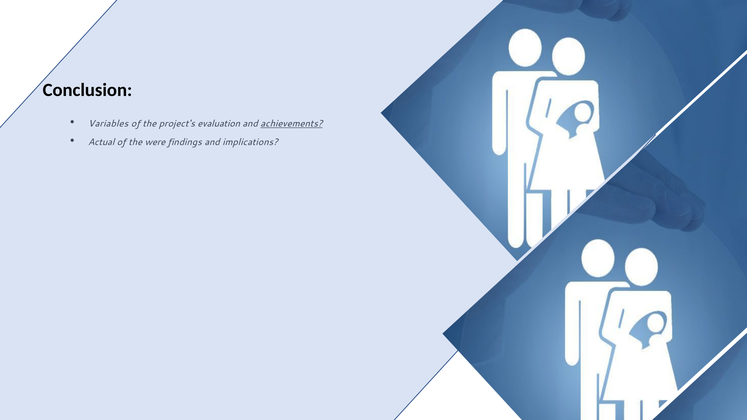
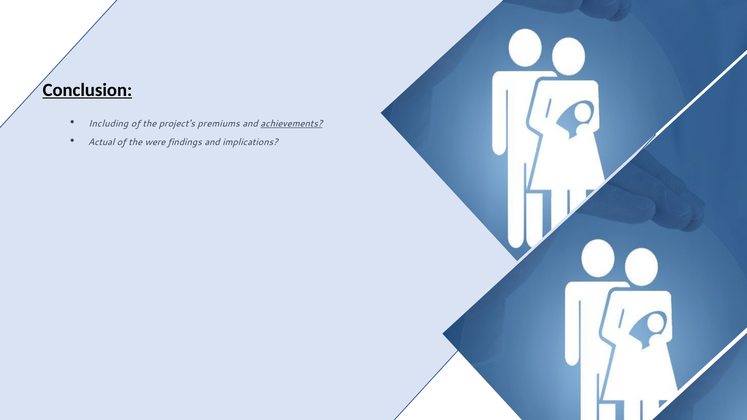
Conclusion underline: none -> present
Variables: Variables -> Including
evaluation: evaluation -> premiums
